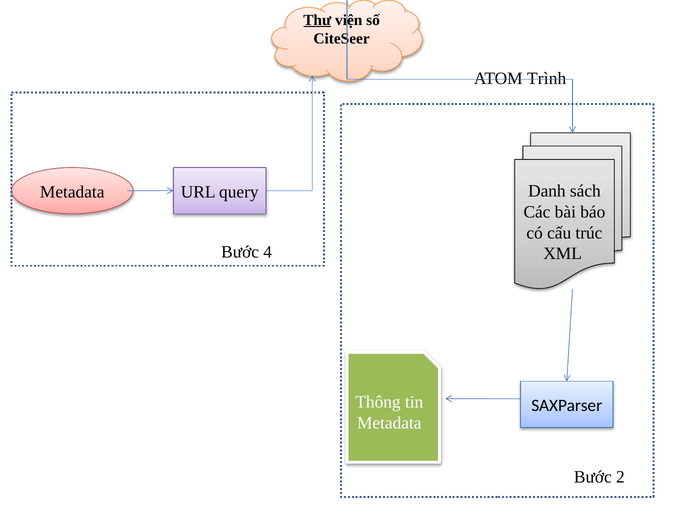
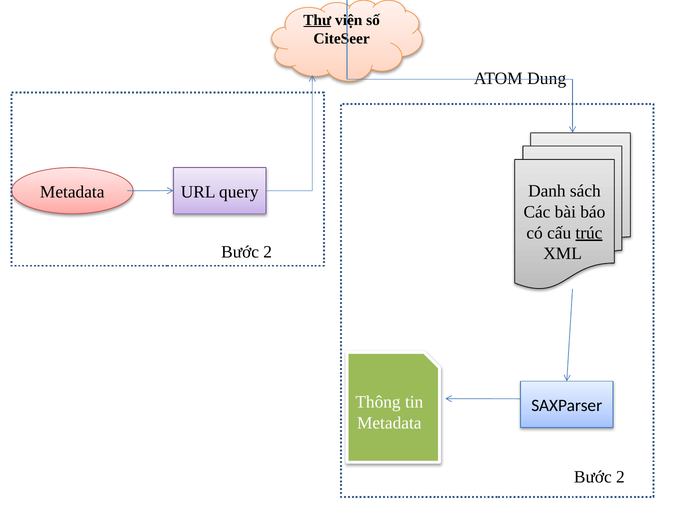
Trình: Trình -> Dung
trúc underline: none -> present
4 at (268, 252): 4 -> 2
